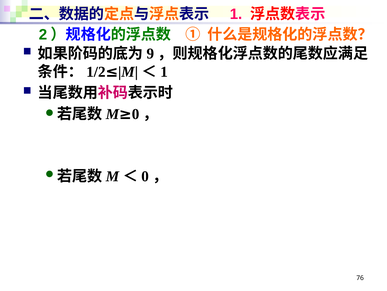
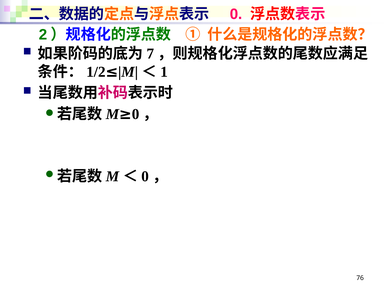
1 at (236, 14): 1 -> 0
9: 9 -> 7
